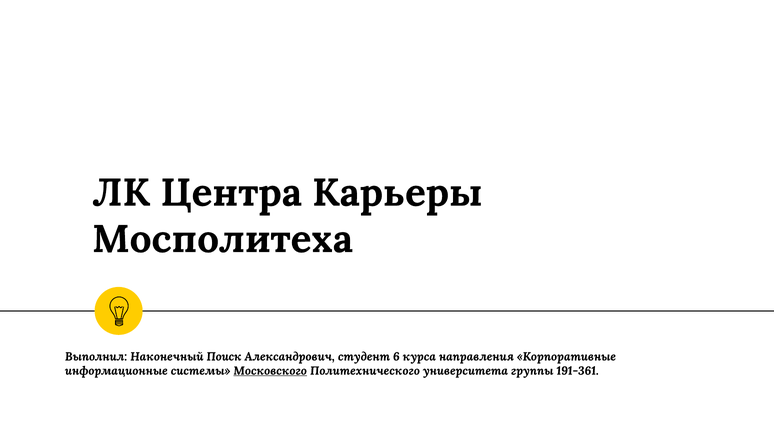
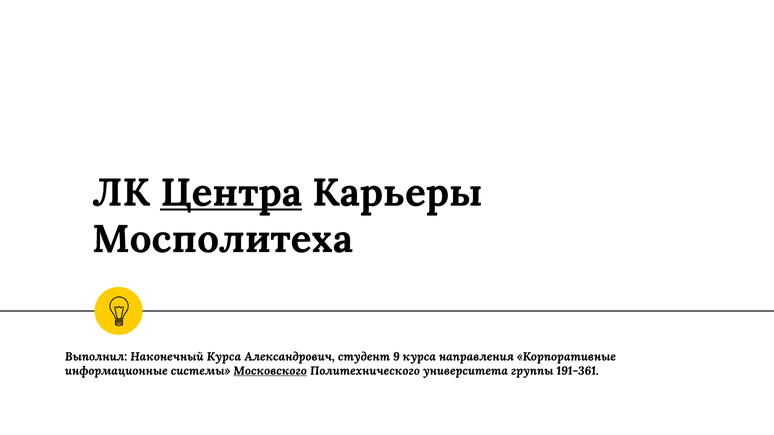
Центра underline: none -> present
Наконечный Поиск: Поиск -> Курса
6: 6 -> 9
